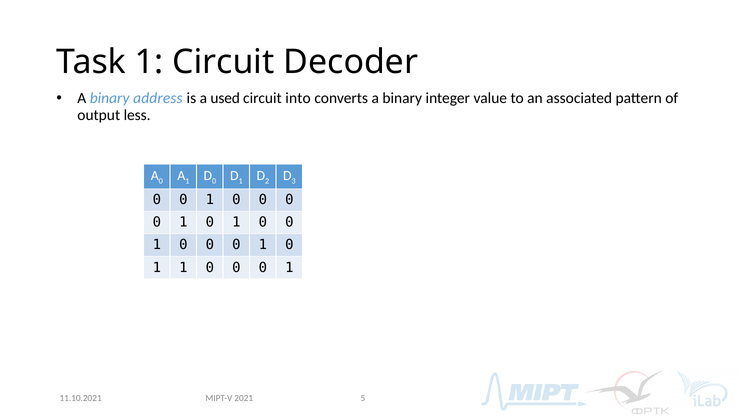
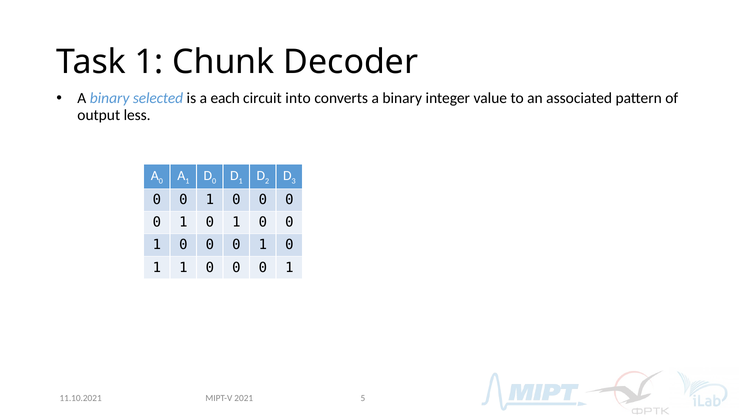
1 Circuit: Circuit -> Chunk
address: address -> selected
used: used -> each
